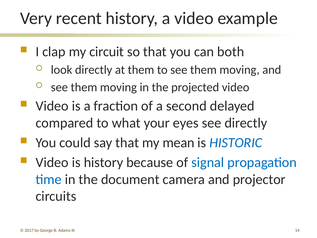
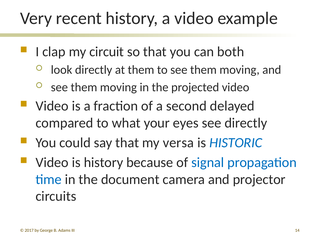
mean: mean -> versa
